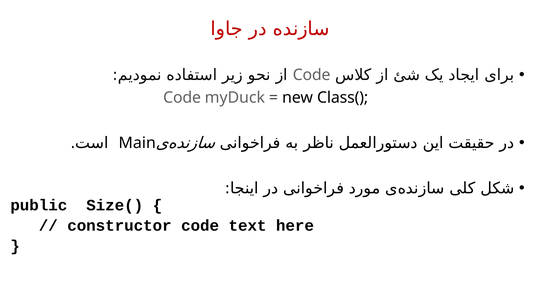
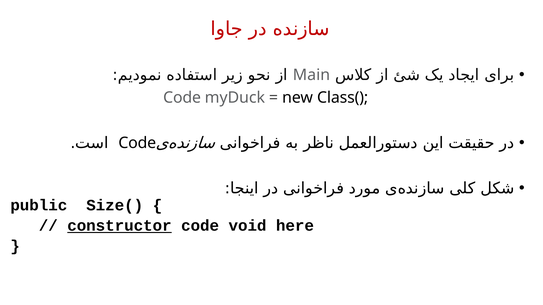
Code at (312, 75): Code -> Main
Main at (137, 143): Main -> Code
constructor underline: none -> present
text: text -> void
